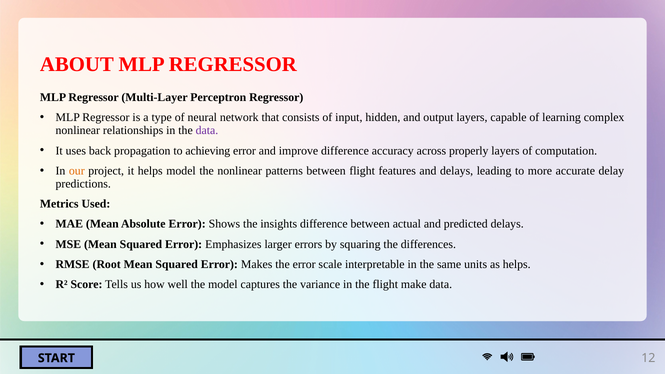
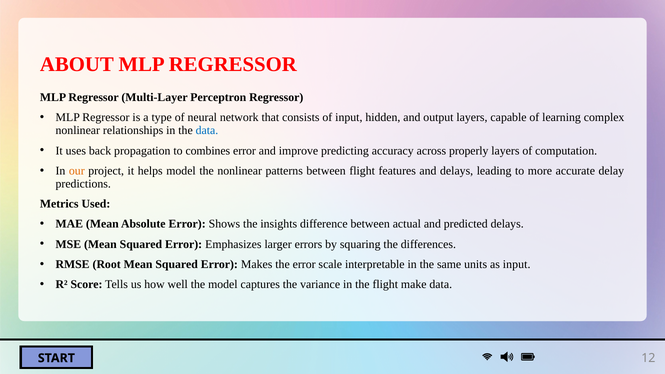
data at (207, 131) colour: purple -> blue
achieving: achieving -> combines
improve difference: difference -> predicting
as helps: helps -> input
